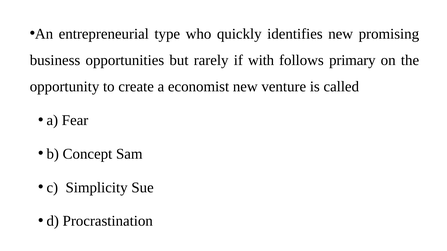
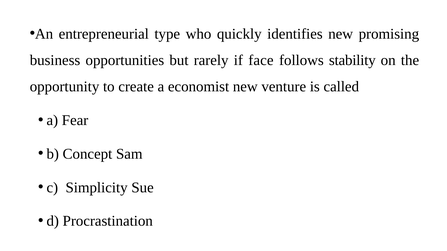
with: with -> face
primary: primary -> stability
